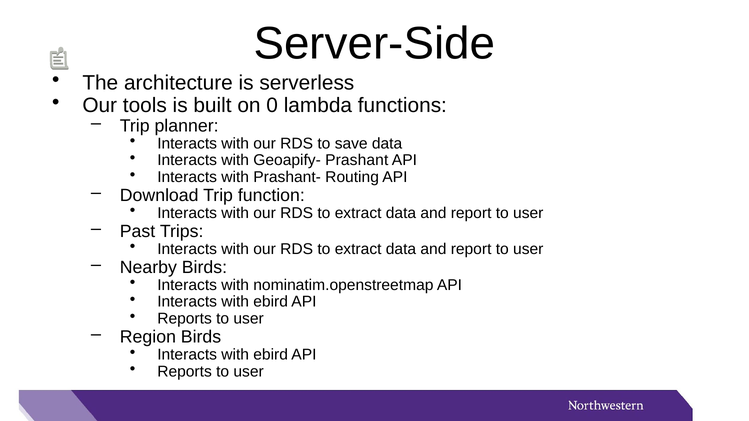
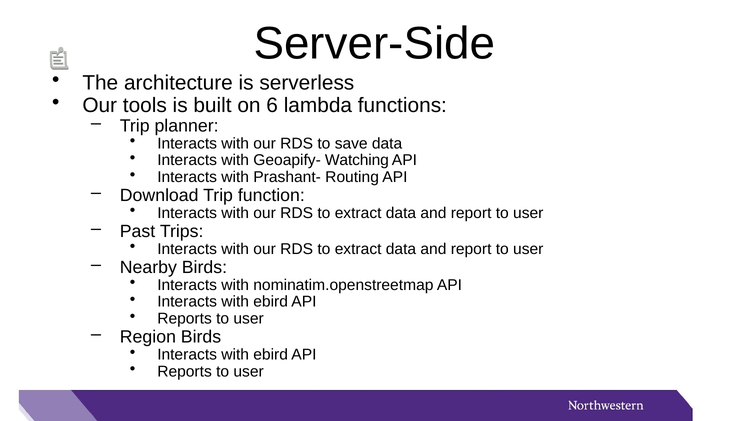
0: 0 -> 6
Prashant: Prashant -> Watching
